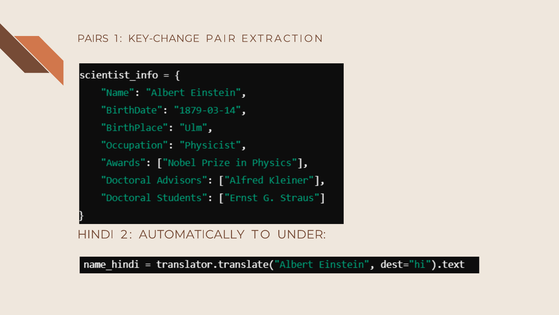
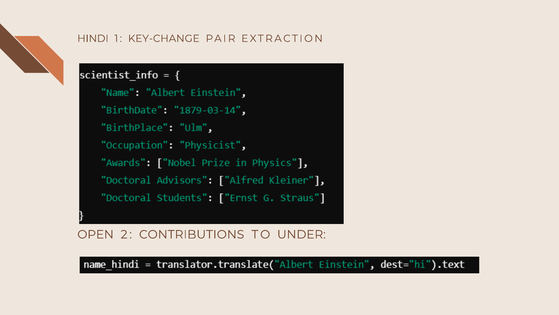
PAIRS: PAIRS -> HINDI
HINDI: HINDI -> OPEN
AUTOMATICALLY: AUTOMATICALLY -> CONTRIBUTIONS
